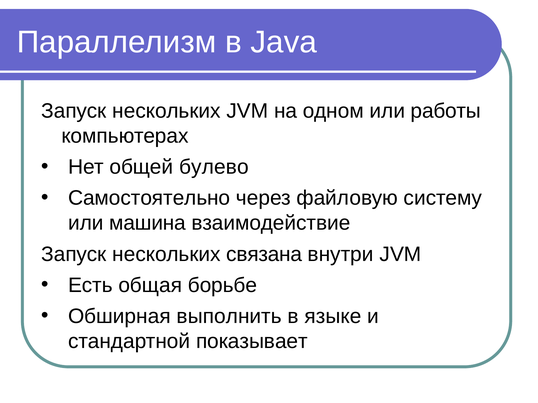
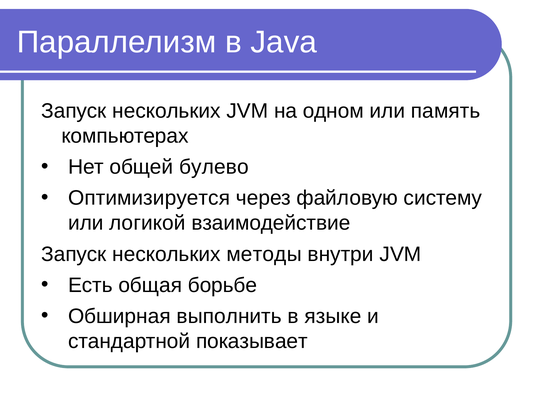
работы: работы -> память
Самостоятельно: Самостоятельно -> Оптимизируется
машина: машина -> логикой
связана: связана -> методы
